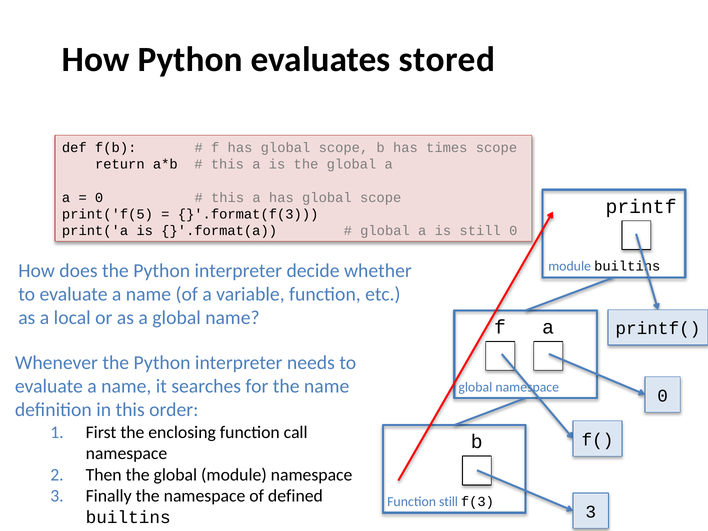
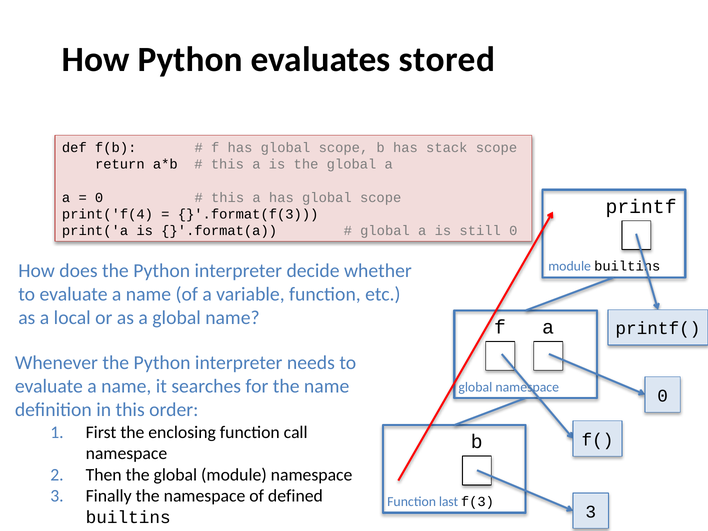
times: times -> stack
print('f(5: print('f(5 -> print('f(4
Function still: still -> last
